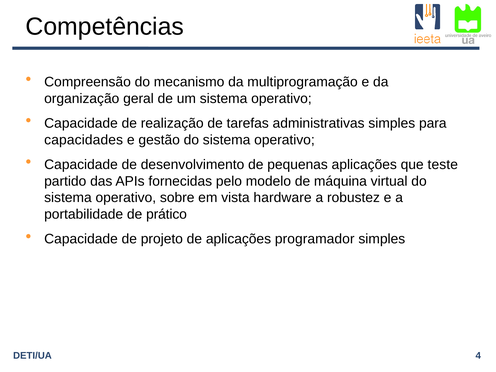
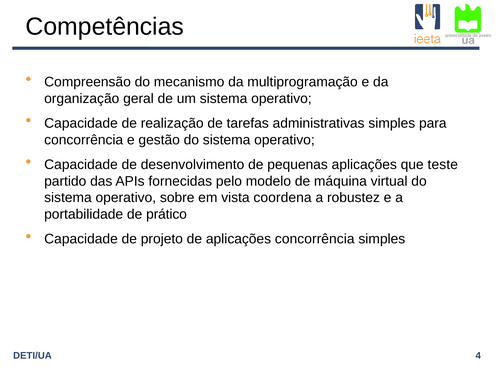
capacidades at (84, 140): capacidades -> concorrência
hardware: hardware -> coordena
aplicações programador: programador -> concorrência
